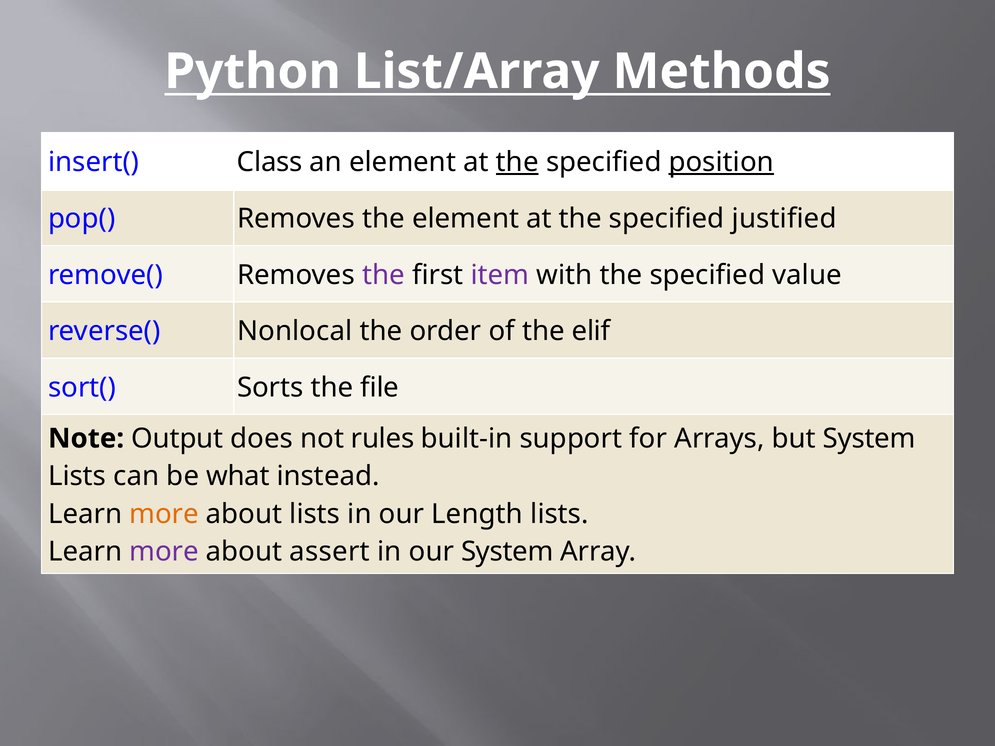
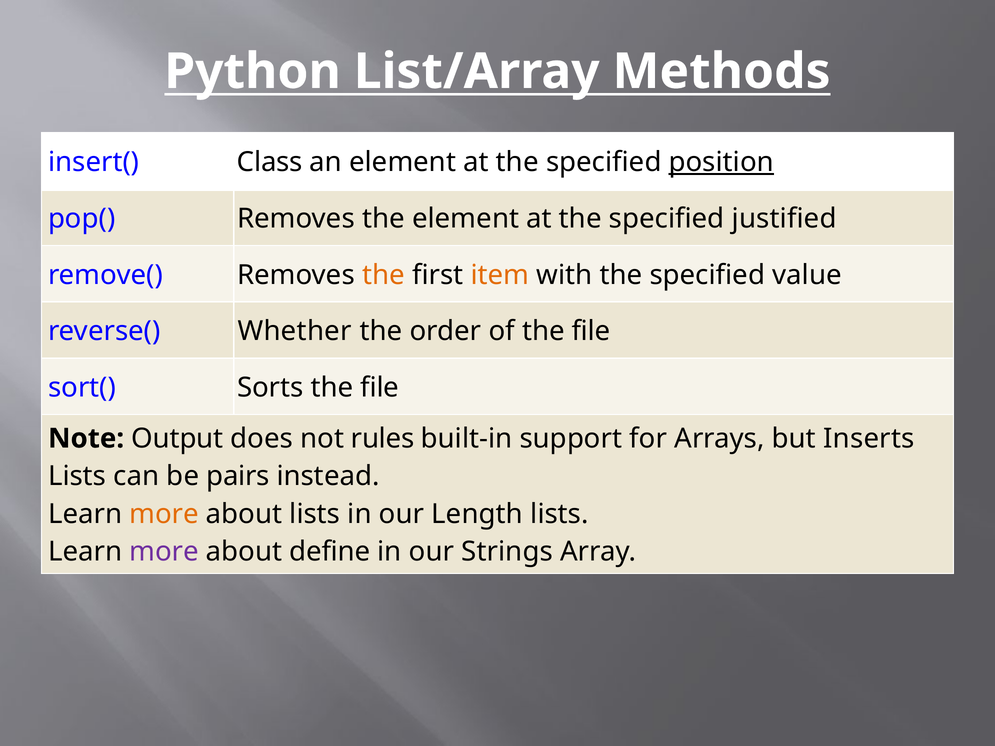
the at (517, 162) underline: present -> none
the at (383, 275) colour: purple -> orange
item colour: purple -> orange
Nonlocal: Nonlocal -> Whether
of the elif: elif -> file
but System: System -> Inserts
what: what -> pairs
assert: assert -> define
our System: System -> Strings
